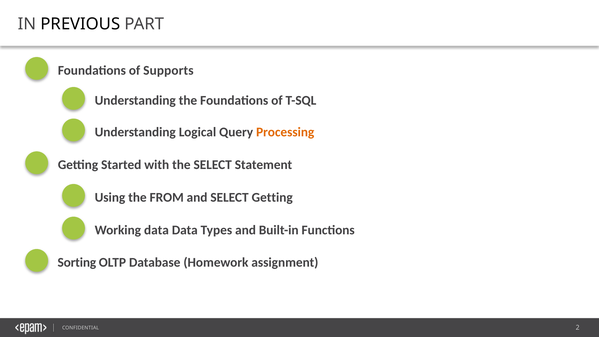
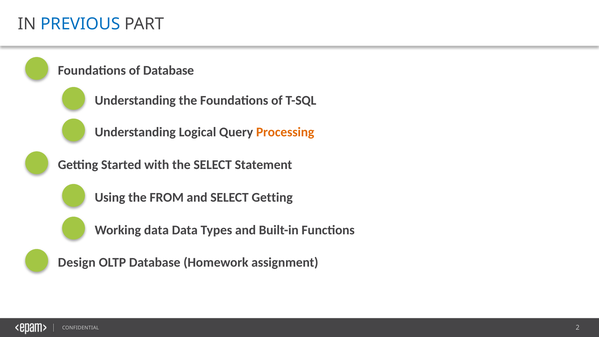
PREVIOUS colour: black -> blue
of Supports: Supports -> Database
Sorting: Sorting -> Design
